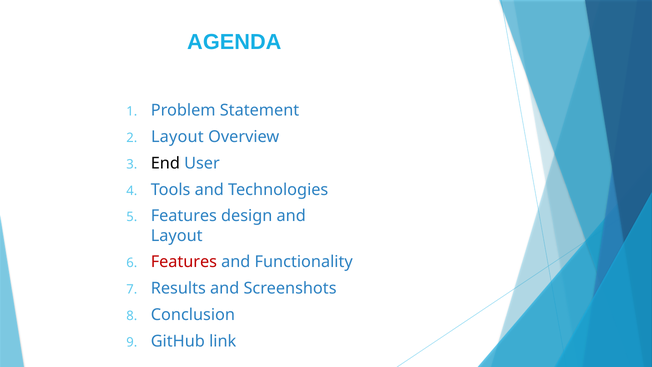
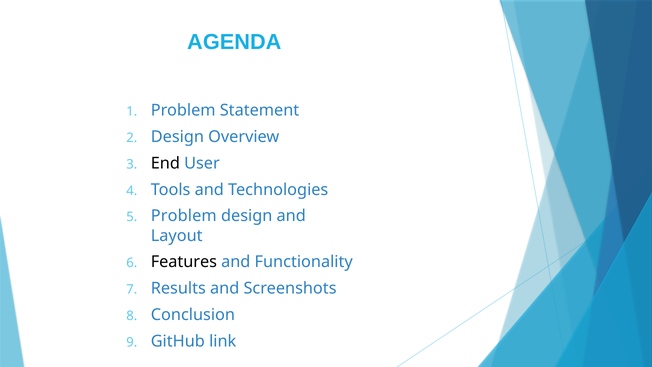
Layout at (177, 137): Layout -> Design
Features at (184, 216): Features -> Problem
Features at (184, 262) colour: red -> black
